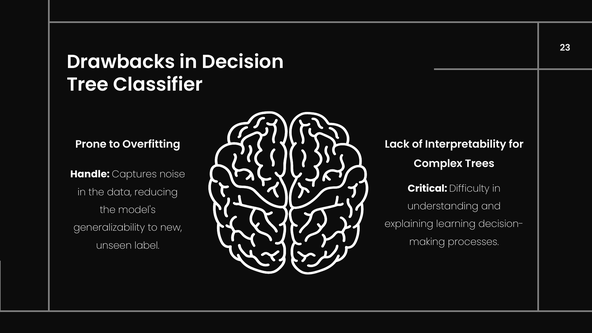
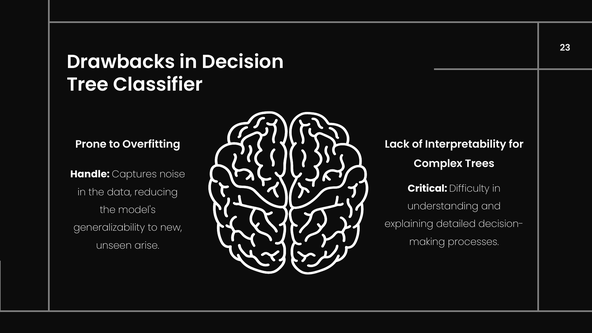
learning: learning -> detailed
label: label -> arise
